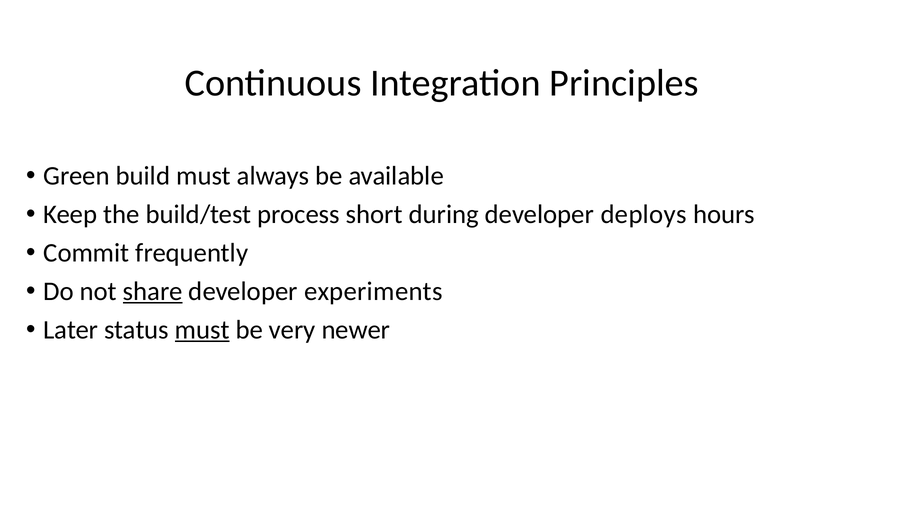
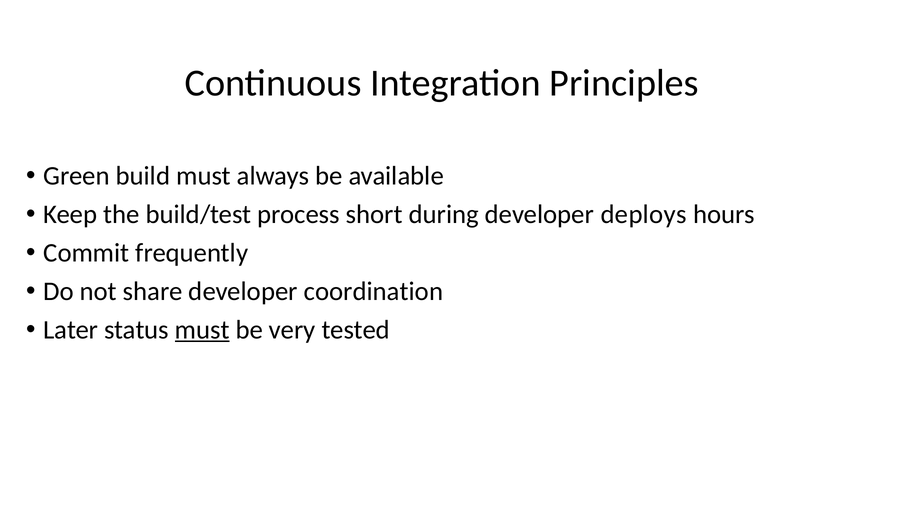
share underline: present -> none
experiments: experiments -> coordination
newer: newer -> tested
